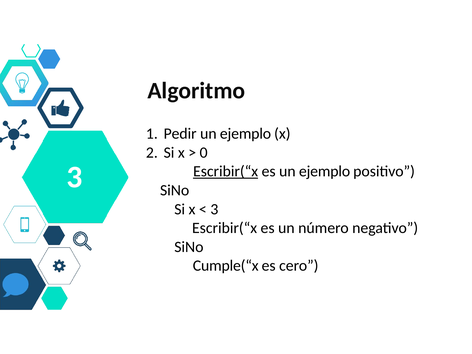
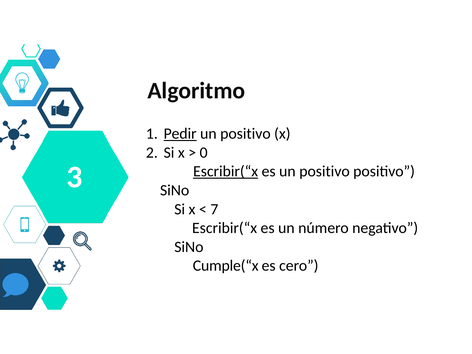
Pedir underline: none -> present
ejemplo at (246, 134): ejemplo -> positivo
es un ejemplo: ejemplo -> positivo
3 at (214, 209): 3 -> 7
